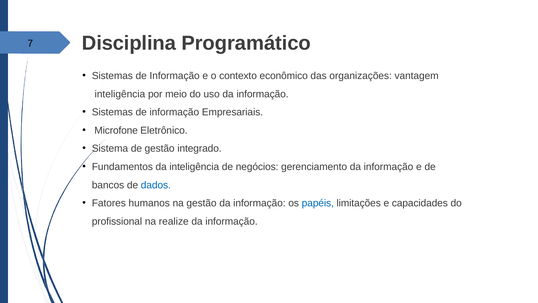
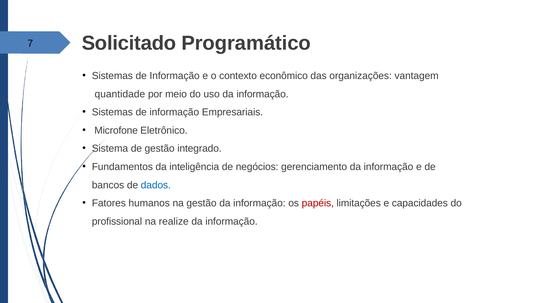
Disciplina: Disciplina -> Solicitado
inteligência at (120, 94): inteligência -> quantidade
papéis colour: blue -> red
